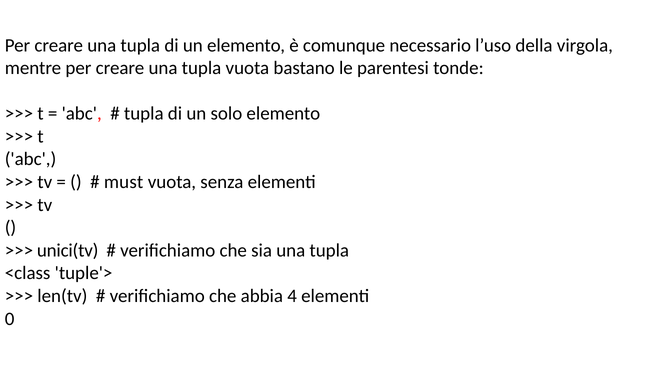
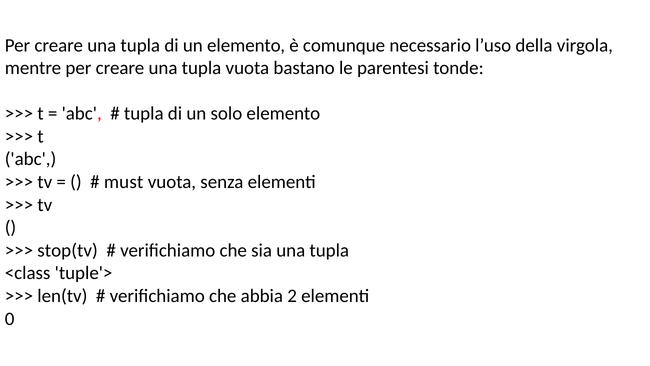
unici(tv: unici(tv -> stop(tv
4: 4 -> 2
